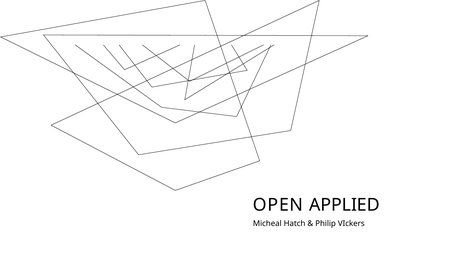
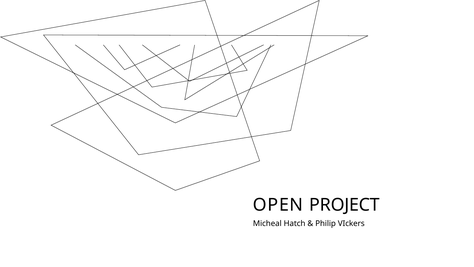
APPLIED: APPLIED -> PROJECT
